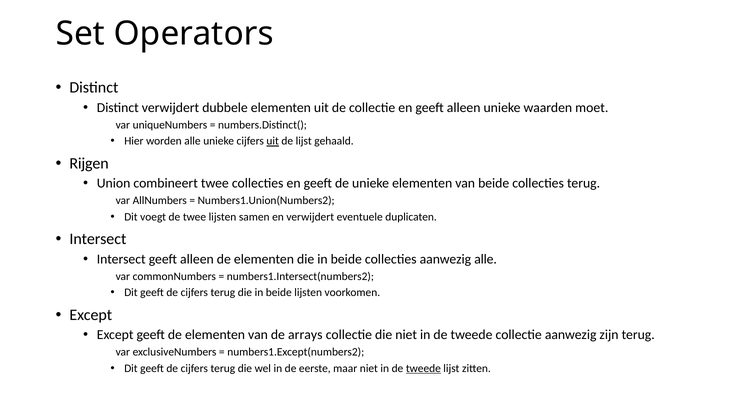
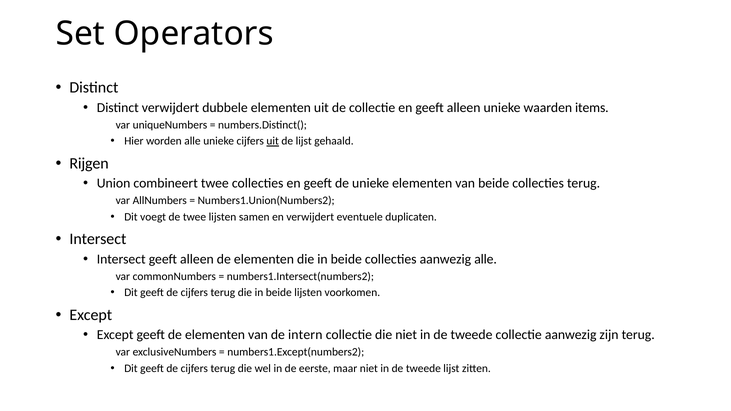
moet: moet -> items
arrays: arrays -> intern
tweede at (423, 368) underline: present -> none
